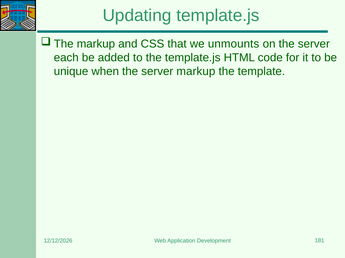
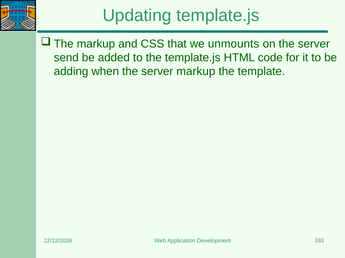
each: each -> send
unique: unique -> adding
